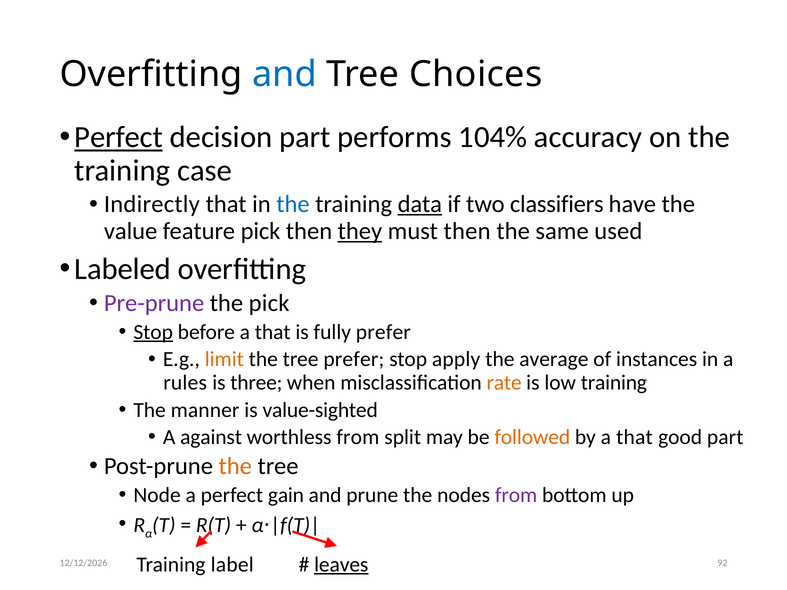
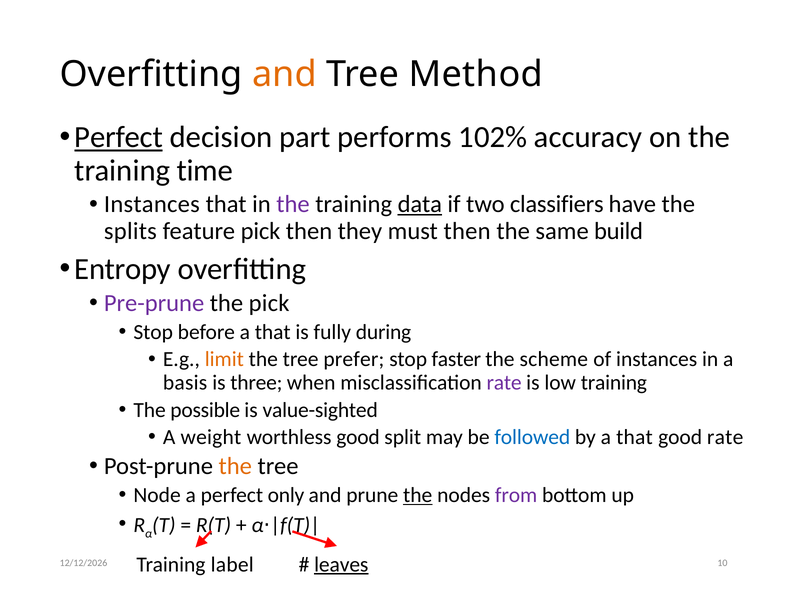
and at (284, 75) colour: blue -> orange
Choices: Choices -> Method
104%: 104% -> 102%
case: case -> time
Indirectly at (152, 204): Indirectly -> Instances
the at (293, 204) colour: blue -> purple
value: value -> splits
they underline: present -> none
used: used -> build
Labeled: Labeled -> Entropy
Stop at (153, 332) underline: present -> none
fully prefer: prefer -> during
apply: apply -> faster
average: average -> scheme
rules: rules -> basis
rate at (504, 383) colour: orange -> purple
manner: manner -> possible
against: against -> weight
worthless from: from -> good
followed colour: orange -> blue
good part: part -> rate
gain: gain -> only
the at (418, 495) underline: none -> present
92: 92 -> 10
